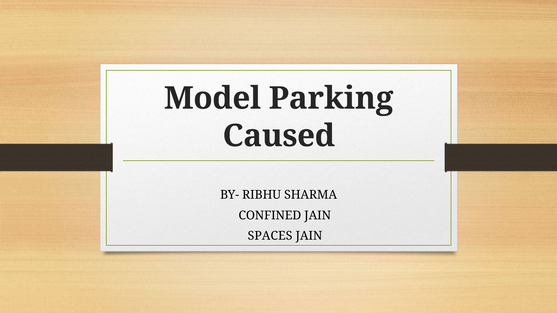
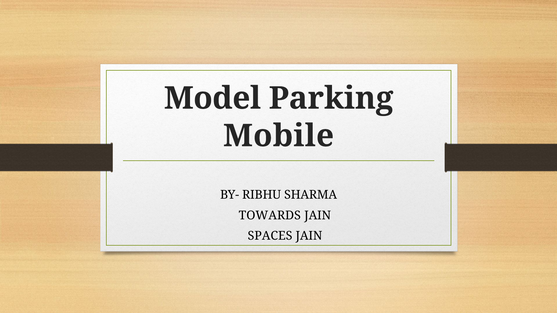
Caused: Caused -> Mobile
CONFINED: CONFINED -> TOWARDS
